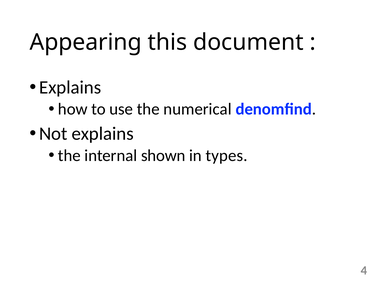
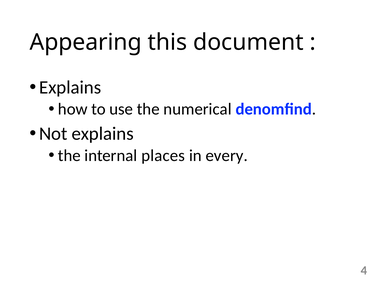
shown: shown -> places
types: types -> every
